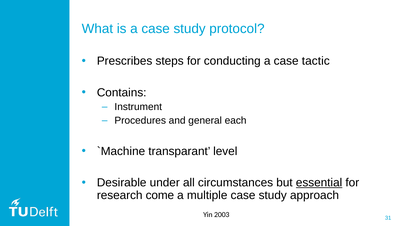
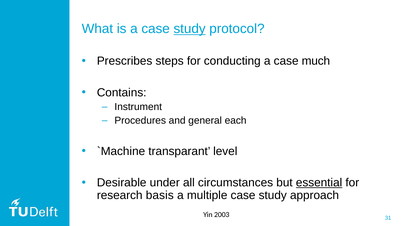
study at (190, 29) underline: none -> present
tactic: tactic -> much
come: come -> basis
